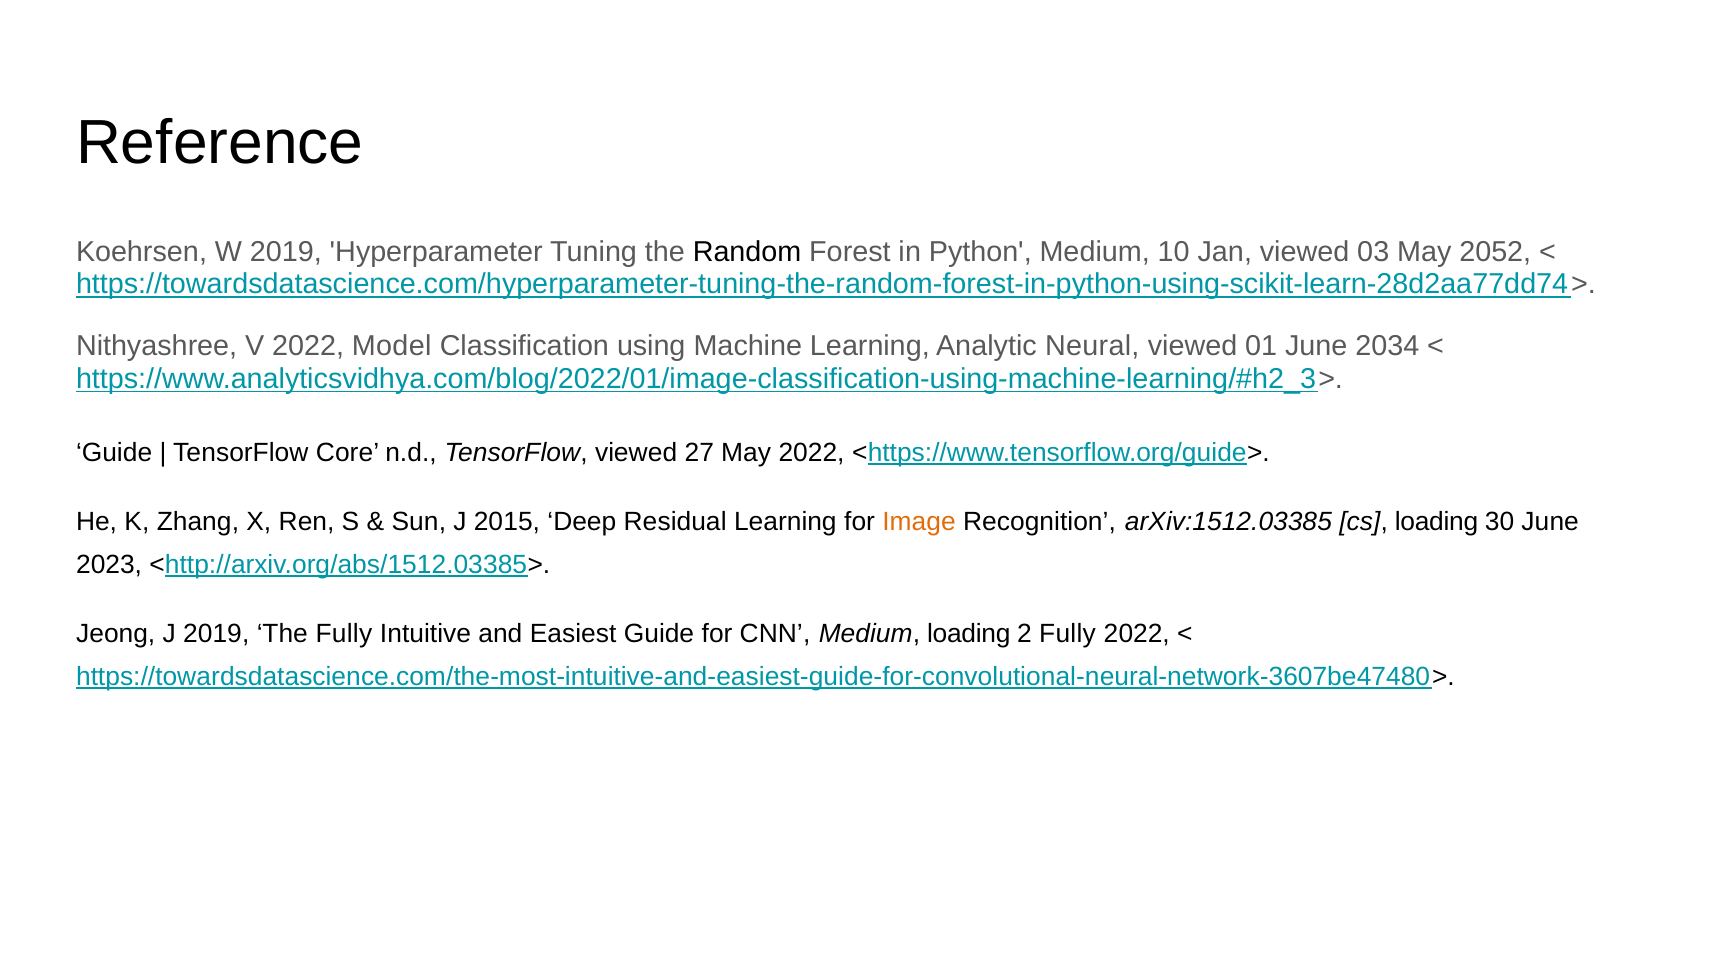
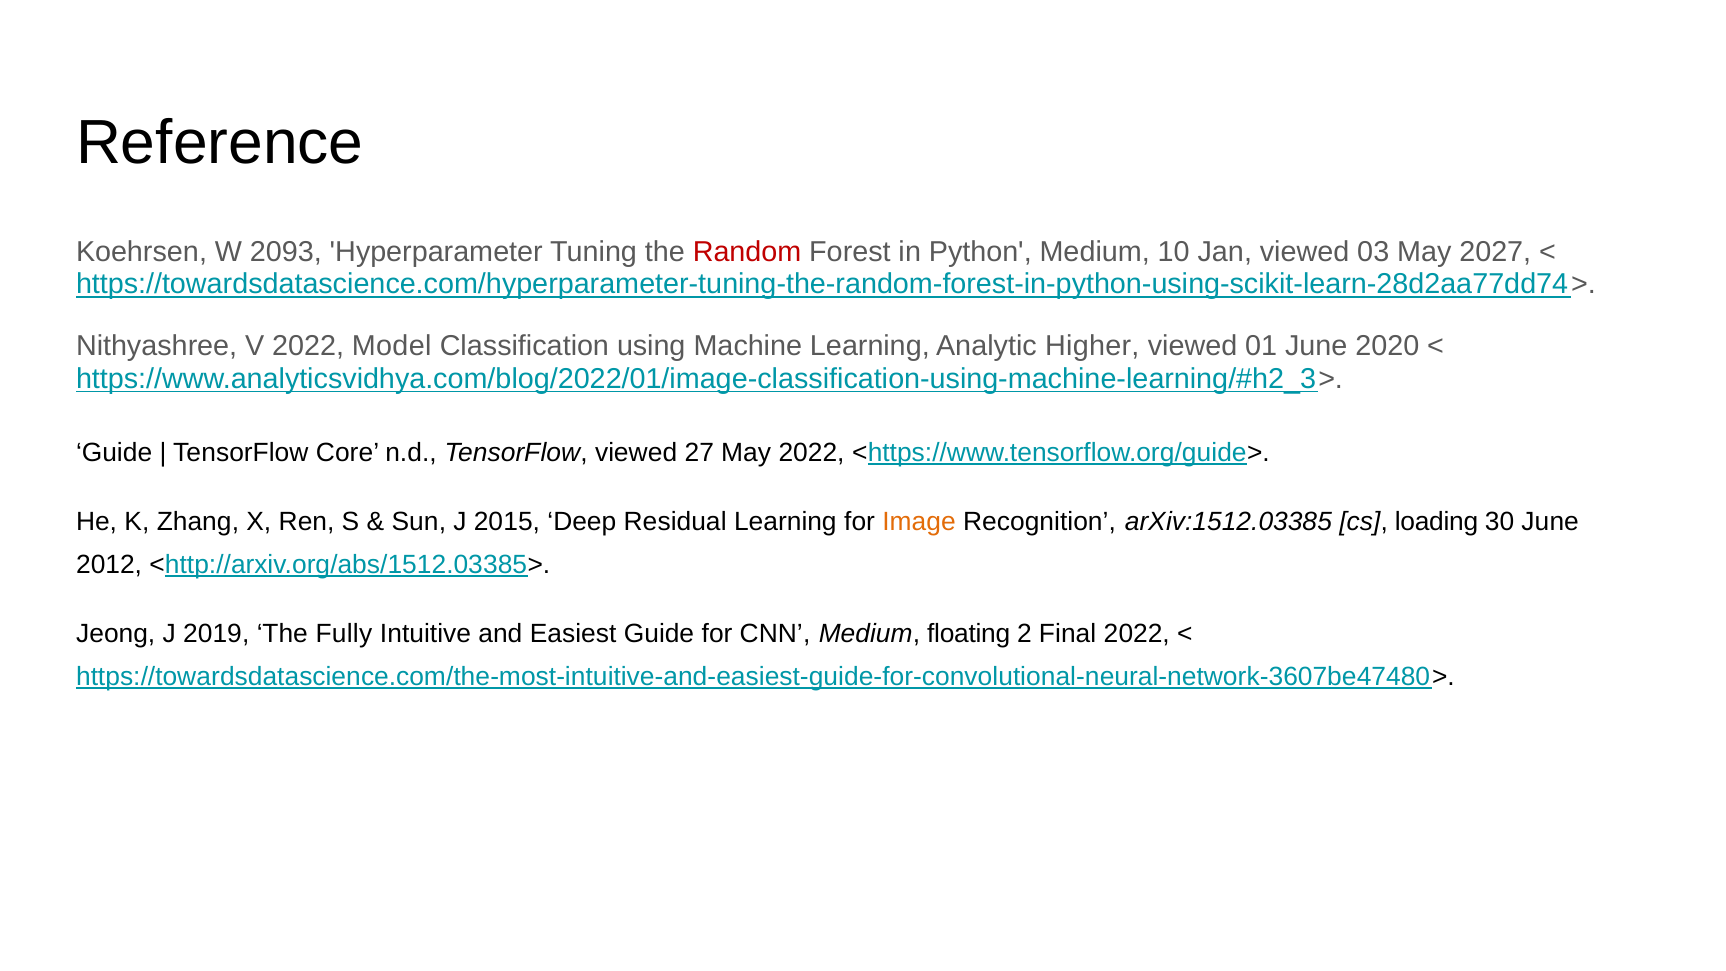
W 2019: 2019 -> 2093
Random colour: black -> red
2052: 2052 -> 2027
Neural: Neural -> Higher
2034: 2034 -> 2020
2023: 2023 -> 2012
Medium loading: loading -> floating
2 Fully: Fully -> Final
